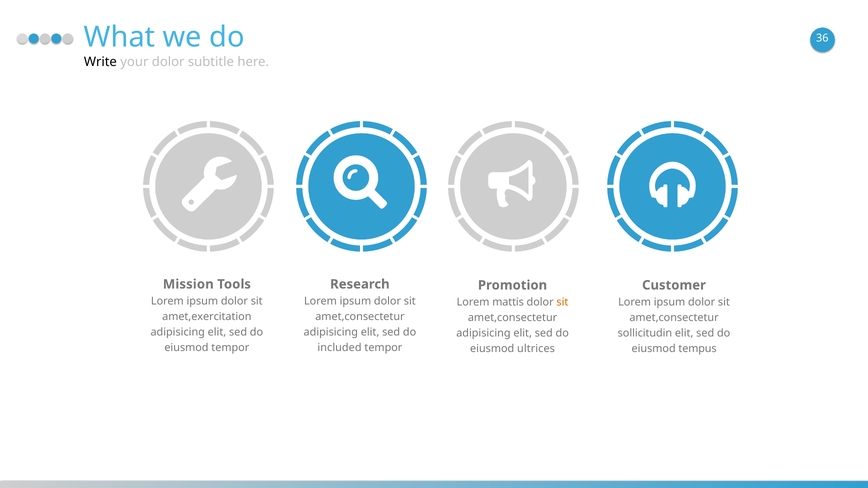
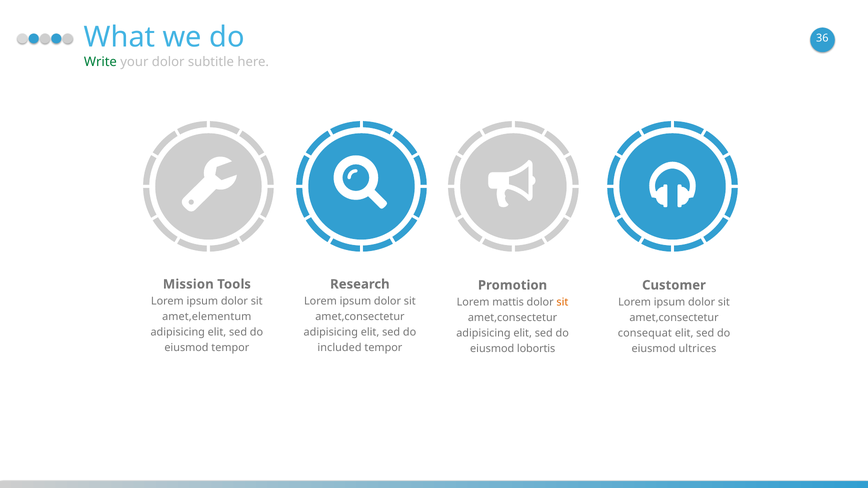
Write colour: black -> green
amet,exercitation: amet,exercitation -> amet,elementum
sollicitudin: sollicitudin -> consequat
ultrices: ultrices -> lobortis
tempus: tempus -> ultrices
